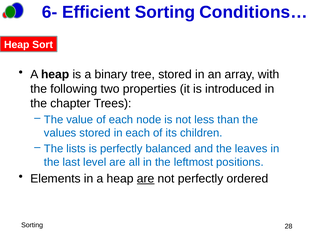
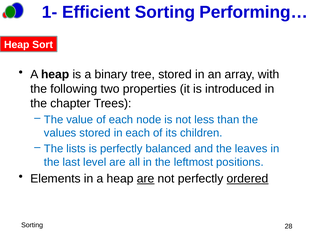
6-: 6- -> 1-
Conditions…: Conditions… -> Performing…
ordered underline: none -> present
